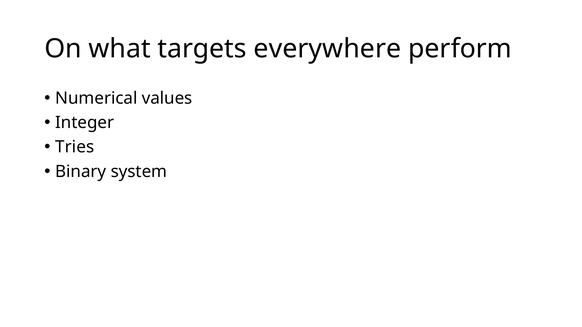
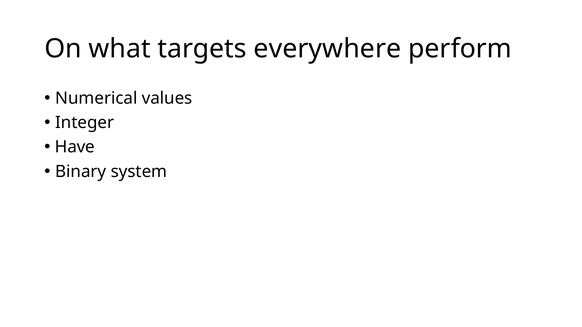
Tries: Tries -> Have
